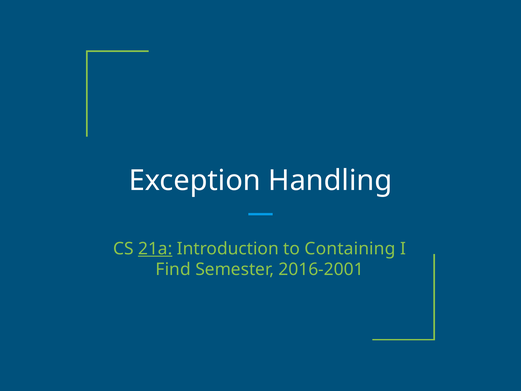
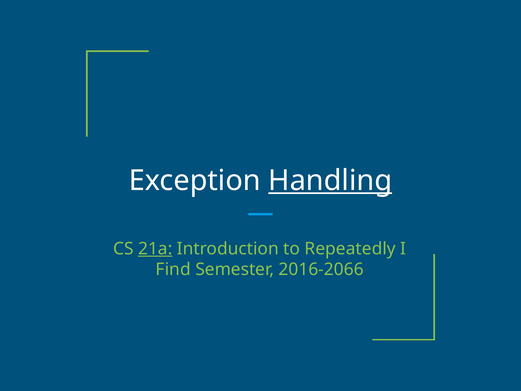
Handling underline: none -> present
Containing: Containing -> Repeatedly
2016-2001: 2016-2001 -> 2016-2066
